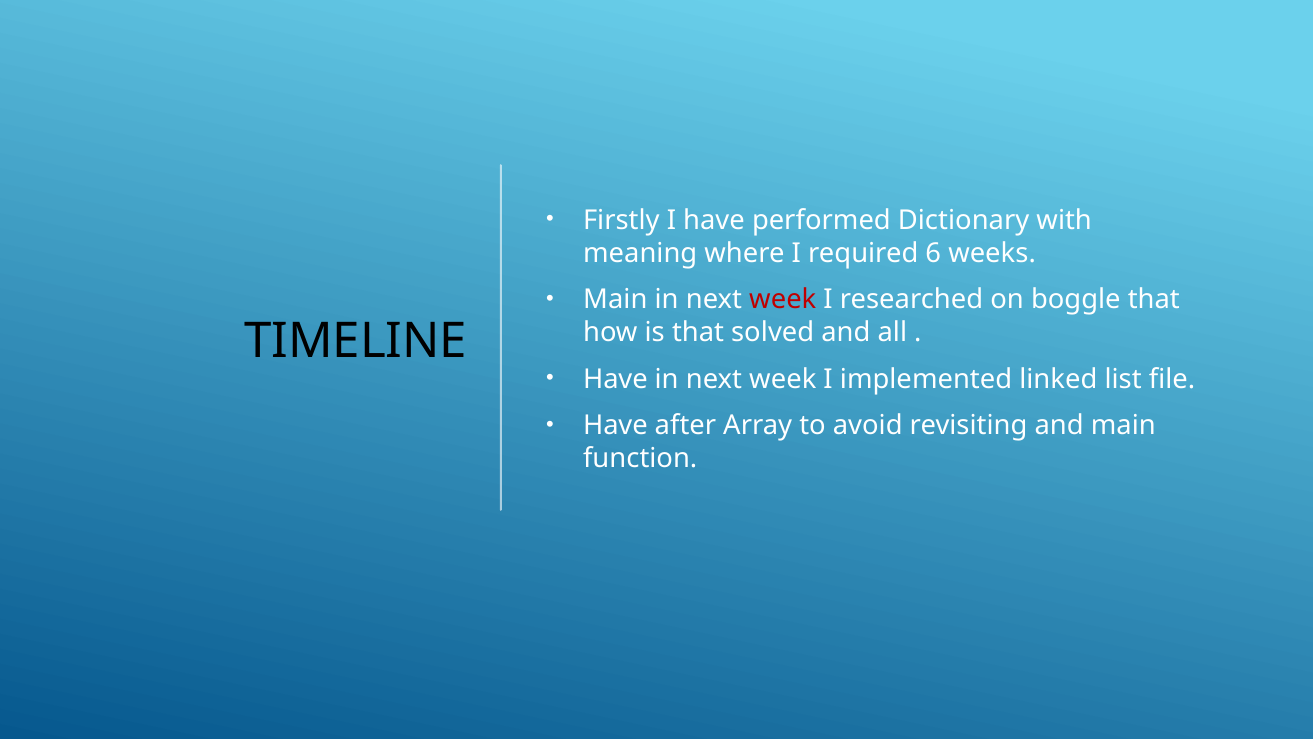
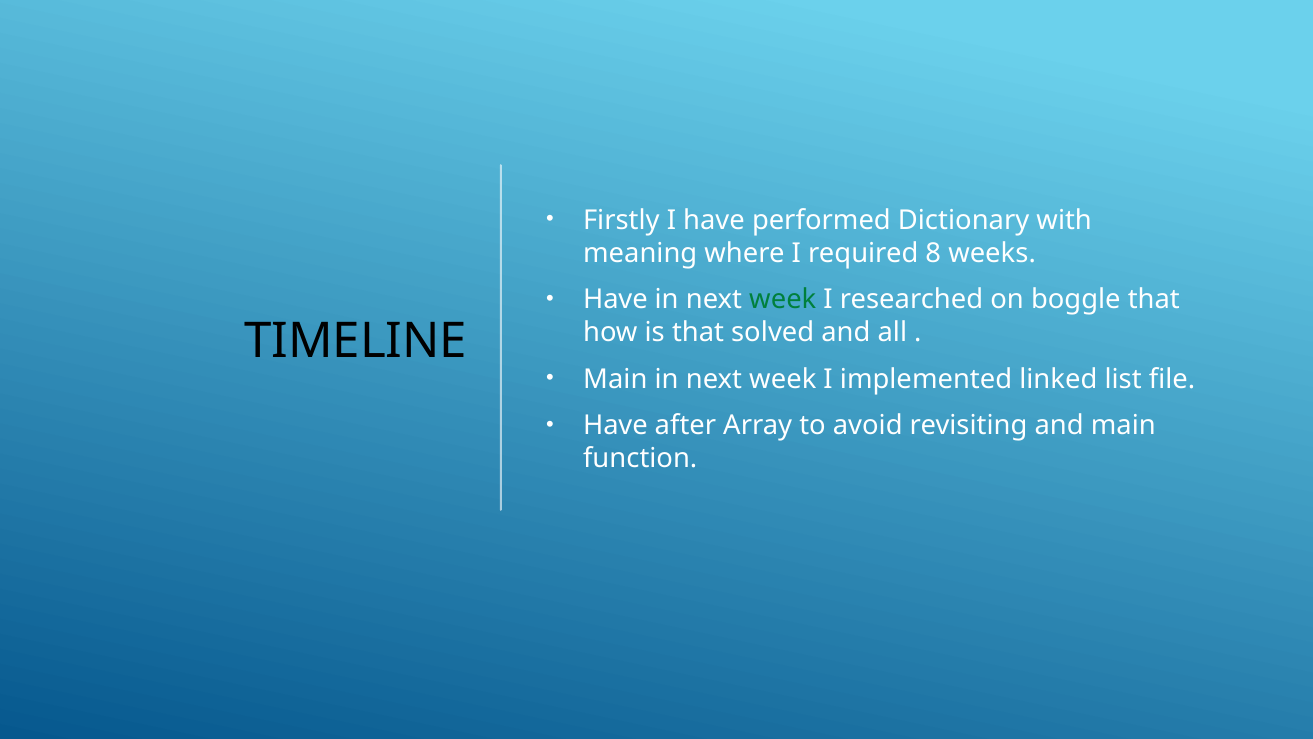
6: 6 -> 8
Main at (615, 299): Main -> Have
week at (783, 299) colour: red -> green
Have at (615, 379): Have -> Main
